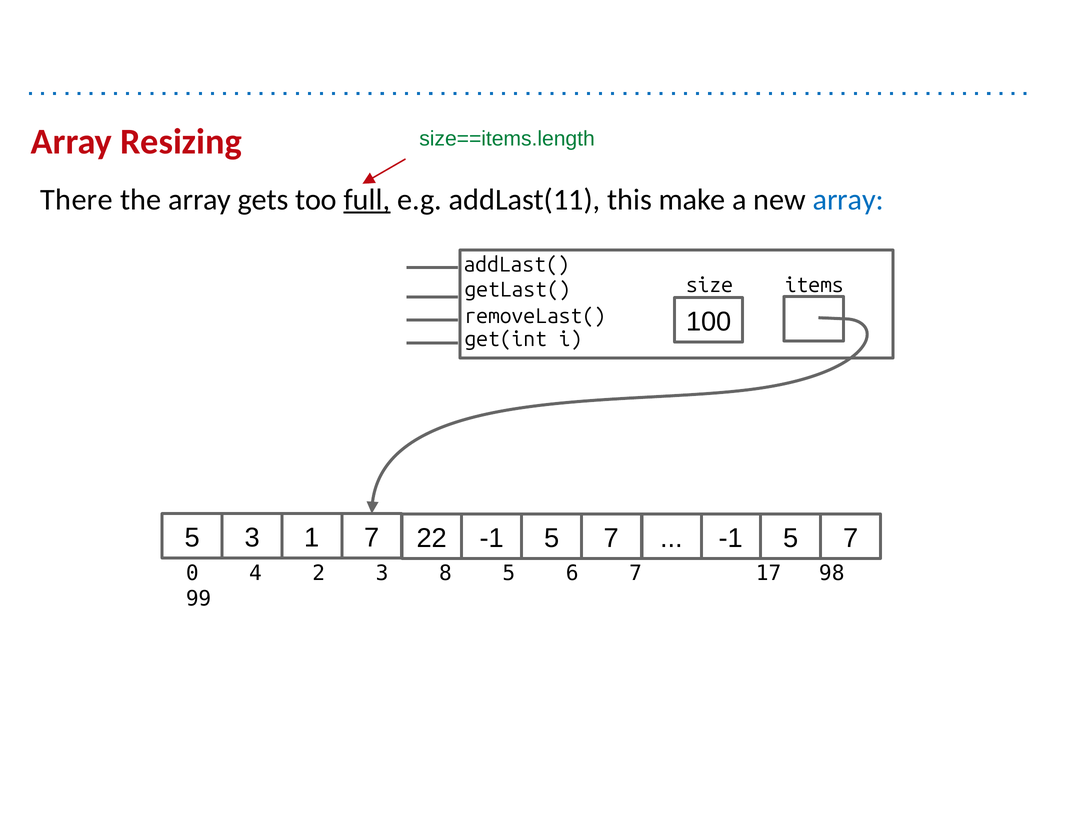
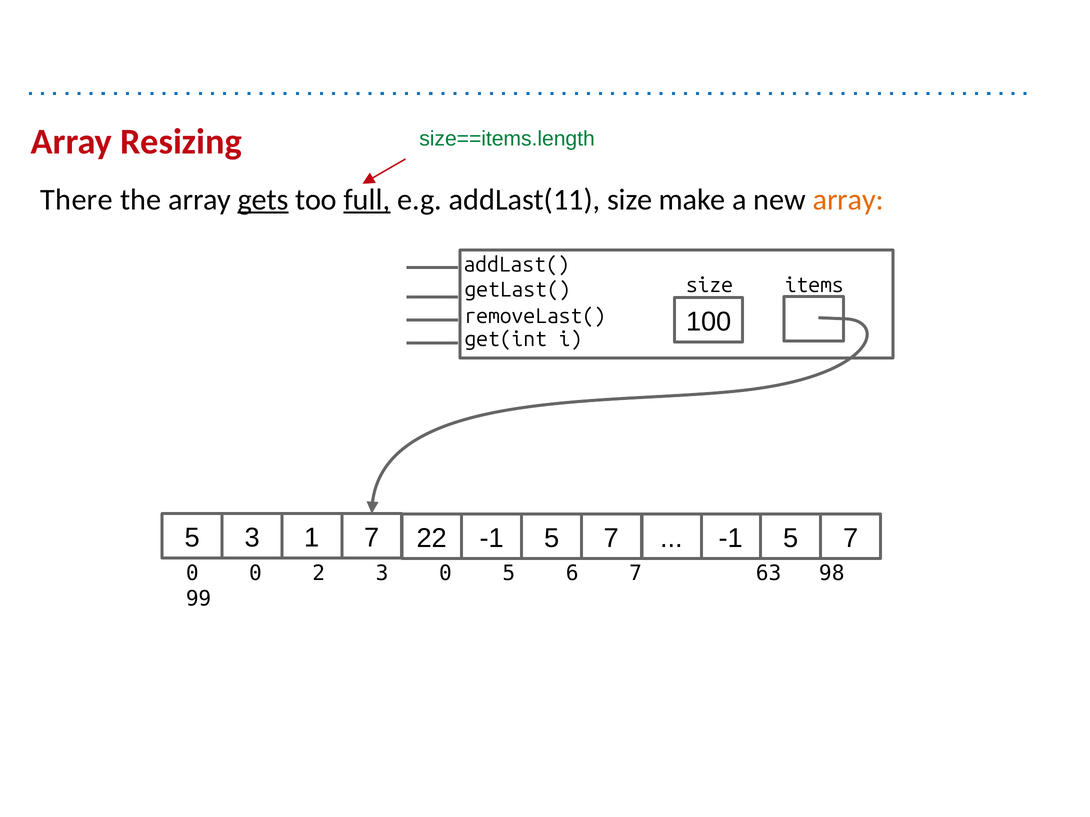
gets underline: none -> present
addLast(11 this: this -> size
array at (848, 200) colour: blue -> orange
0 4: 4 -> 0
3 8: 8 -> 0
17: 17 -> 63
